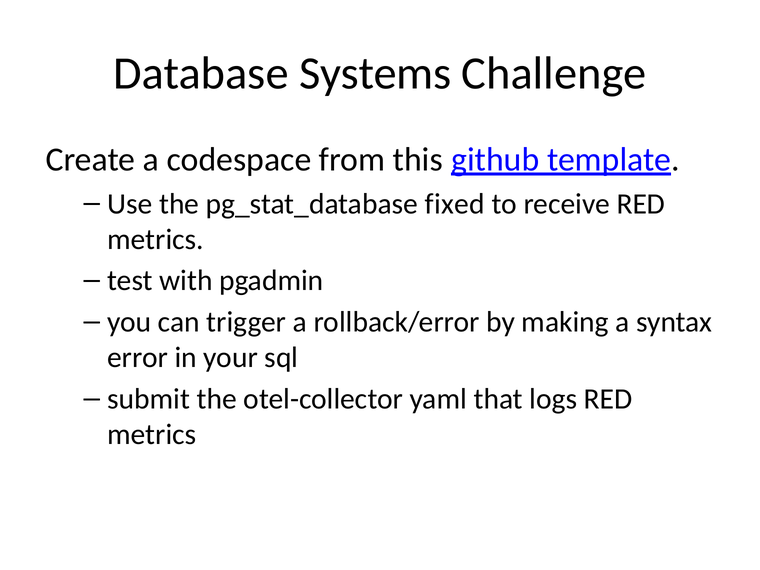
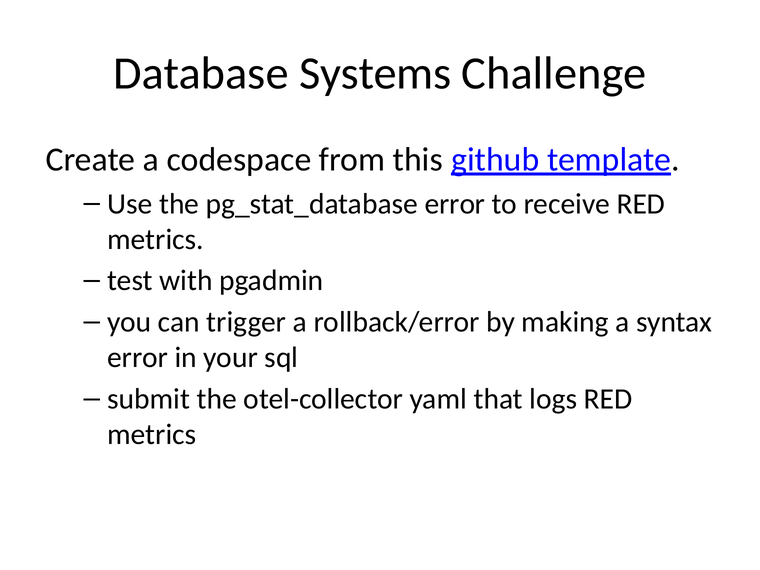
pg_stat_database fixed: fixed -> error
